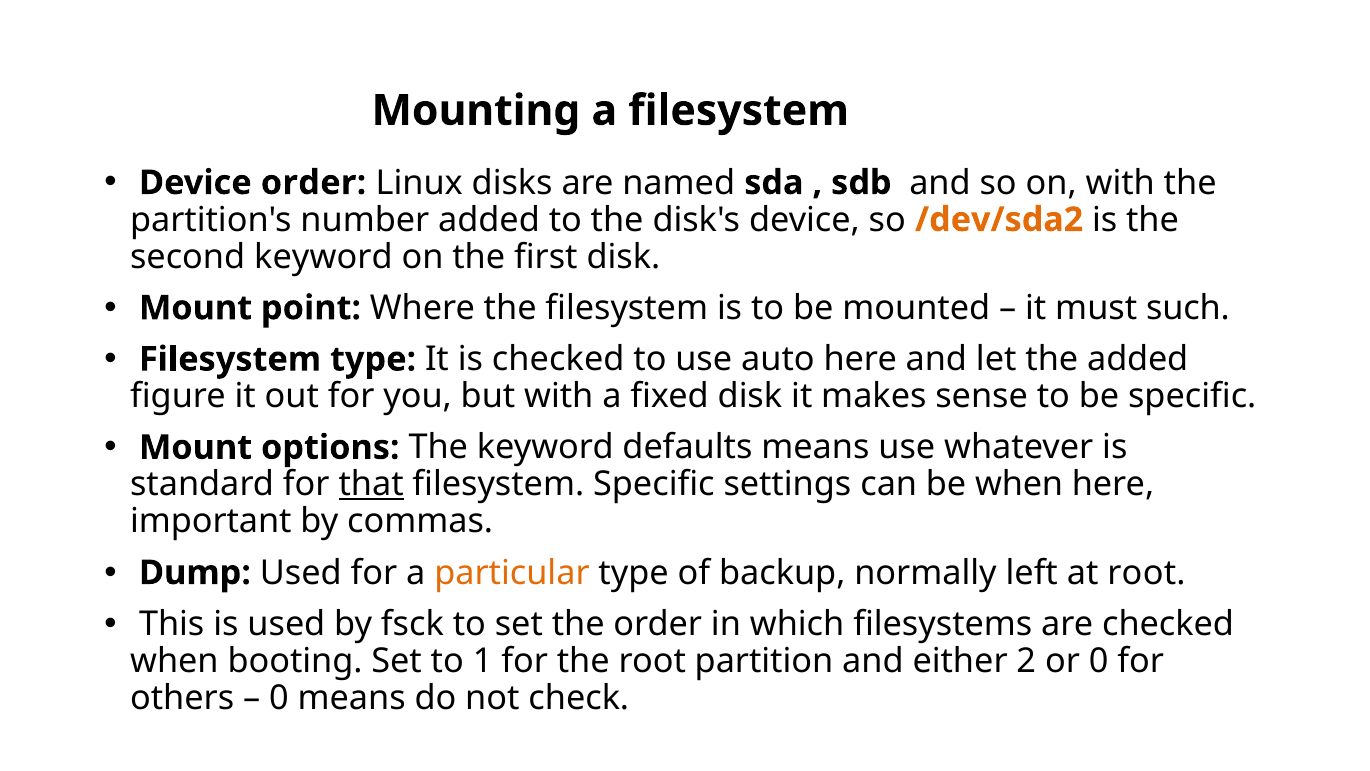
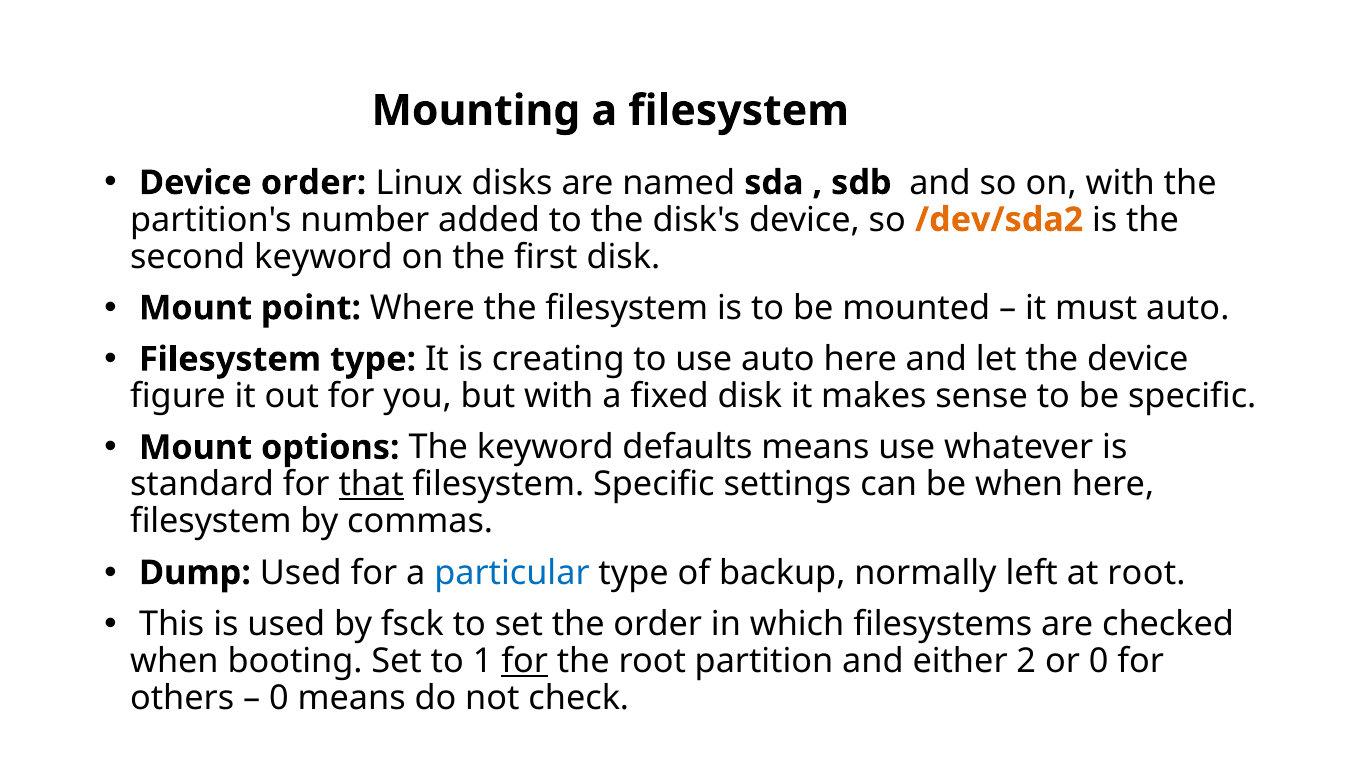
must such: such -> auto
is checked: checked -> creating
the added: added -> device
important at (211, 521): important -> filesystem
particular colour: orange -> blue
for at (525, 661) underline: none -> present
